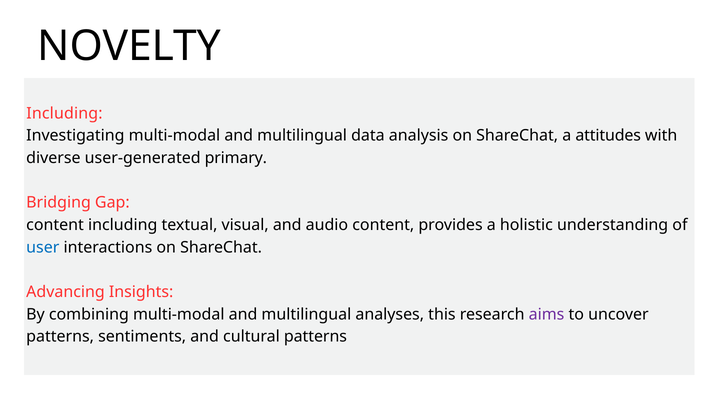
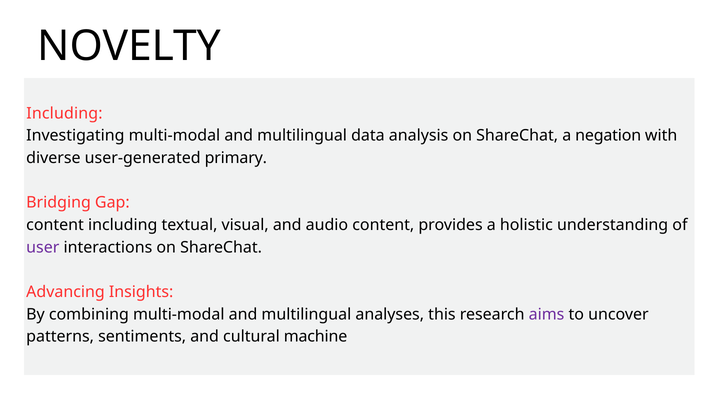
attitudes: attitudes -> negation
user colour: blue -> purple
cultural patterns: patterns -> machine
